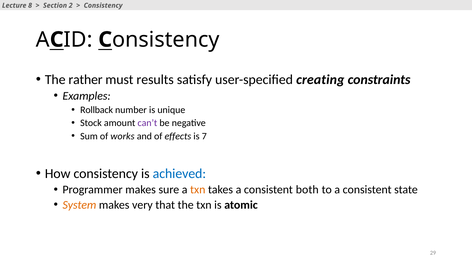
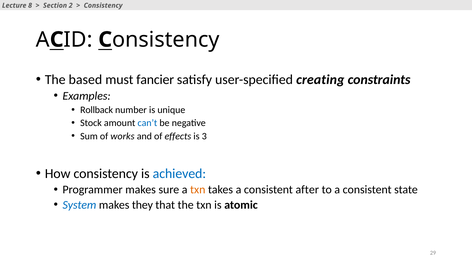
rather: rather -> based
results: results -> fancier
can’t colour: purple -> blue
7: 7 -> 3
both: both -> after
System colour: orange -> blue
very: very -> they
